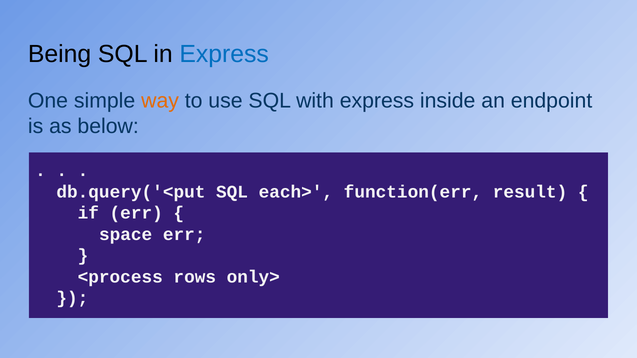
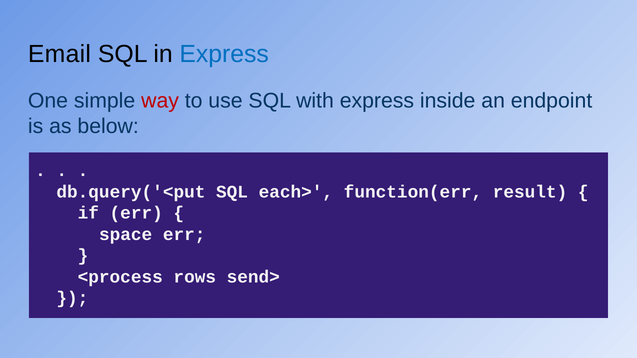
Being: Being -> Email
way colour: orange -> red
only>: only> -> send>
